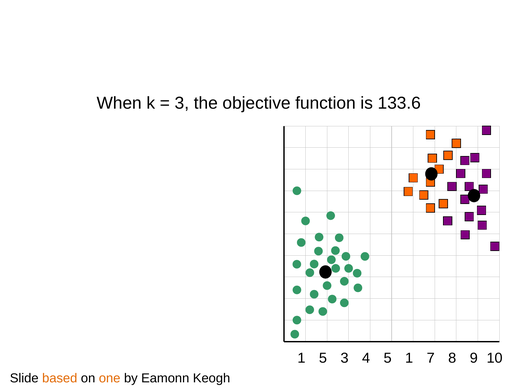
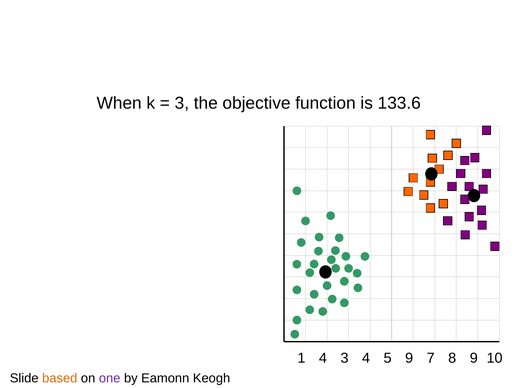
1 5: 5 -> 4
5 1: 1 -> 9
one colour: orange -> purple
